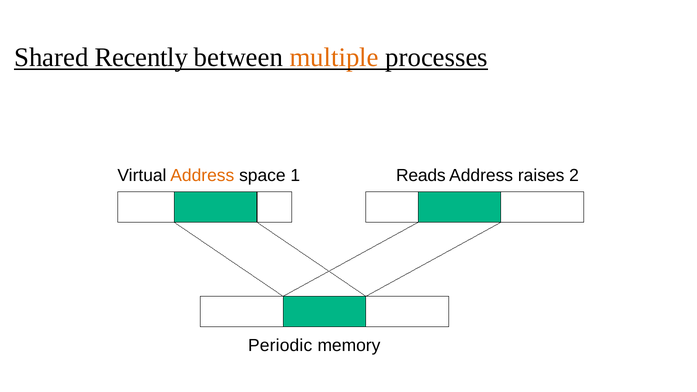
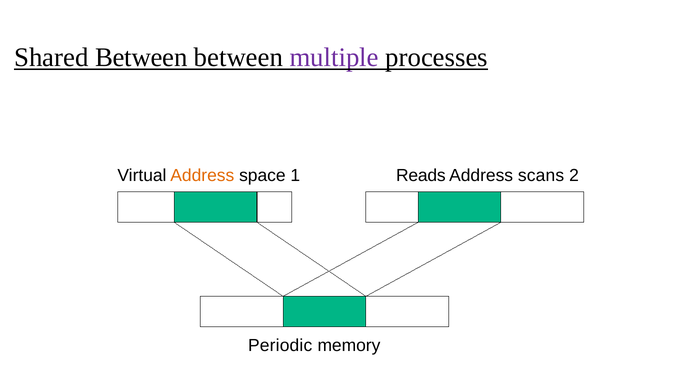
Shared Recently: Recently -> Between
multiple colour: orange -> purple
raises: raises -> scans
